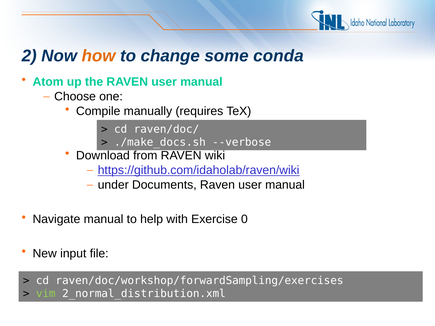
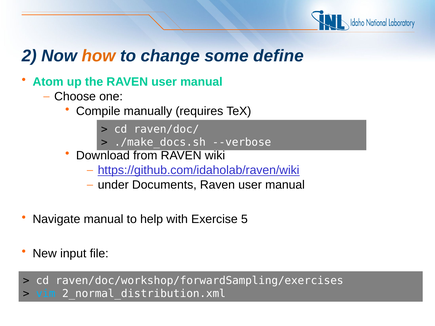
conda: conda -> define
0: 0 -> 5
vim colour: light green -> light blue
